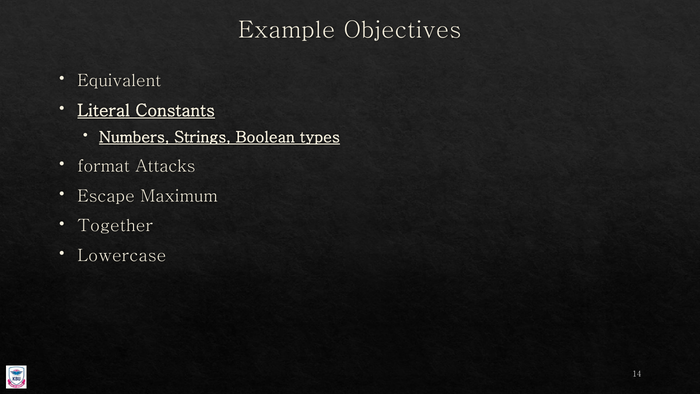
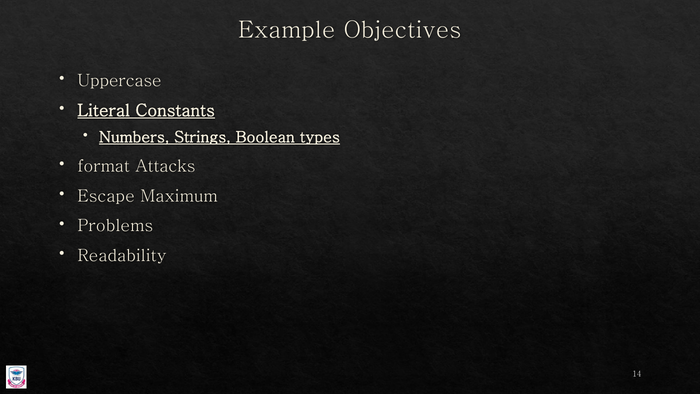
Equivalent: Equivalent -> Uppercase
Together: Together -> Problems
Lowercase: Lowercase -> Readability
